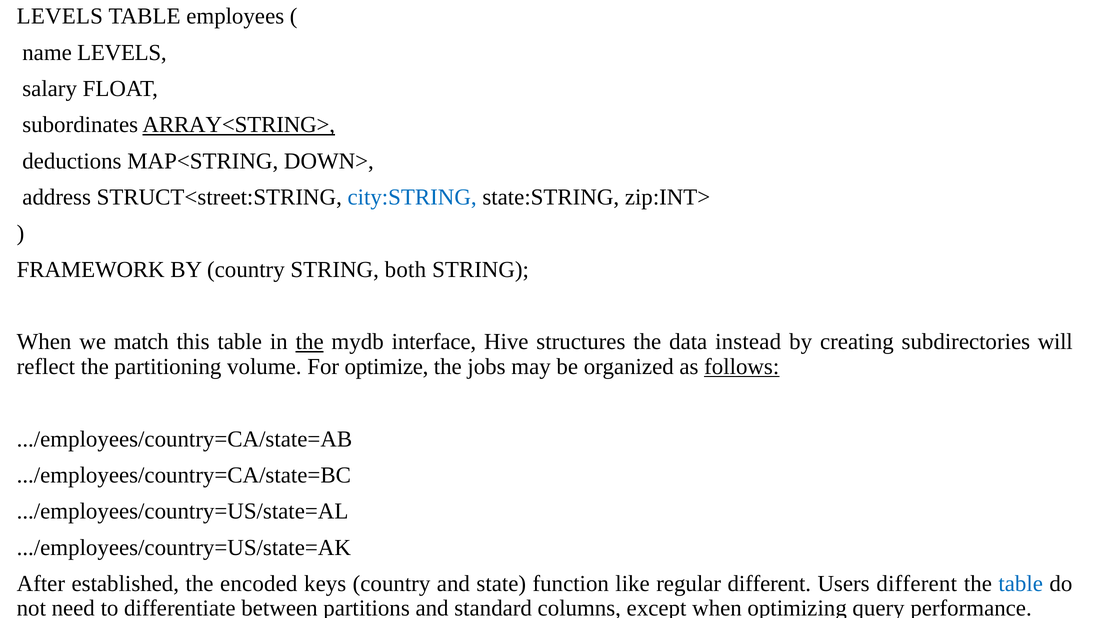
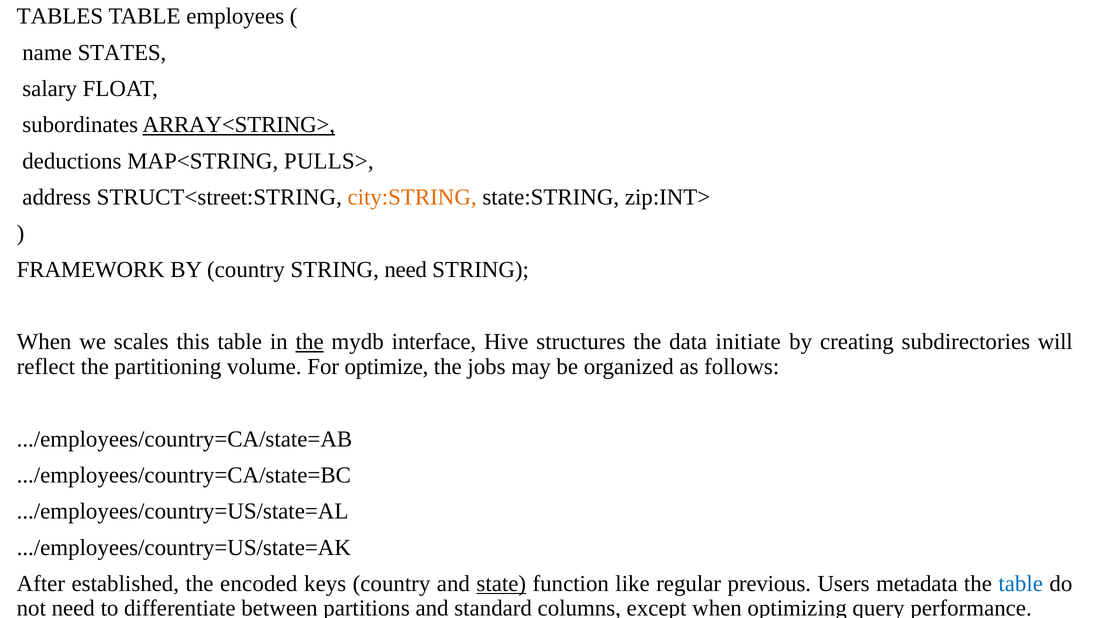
LEVELS at (60, 16): LEVELS -> TABLES
name LEVELS: LEVELS -> STATES
DOWN>: DOWN> -> PULLS>
city:STRING colour: blue -> orange
STRING both: both -> need
match: match -> scales
instead: instead -> initiate
follows underline: present -> none
state underline: none -> present
regular different: different -> previous
Users different: different -> metadata
